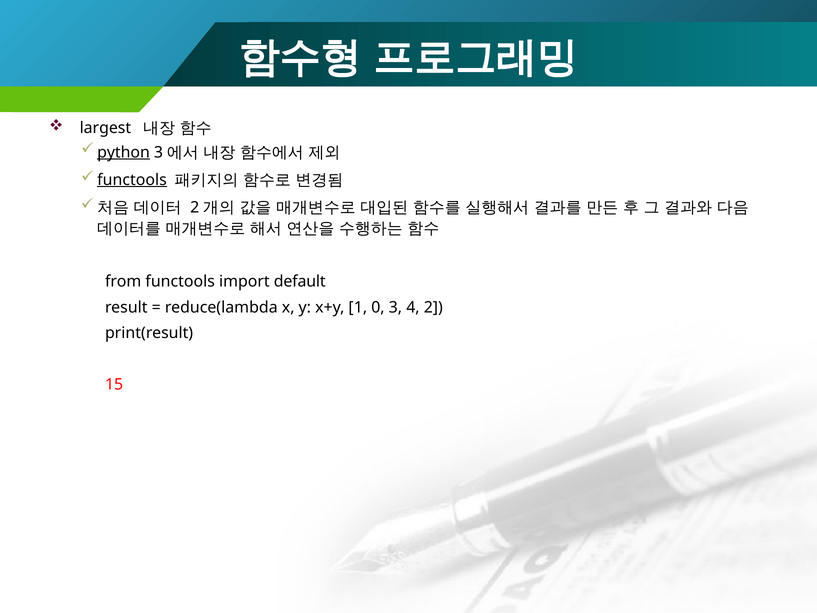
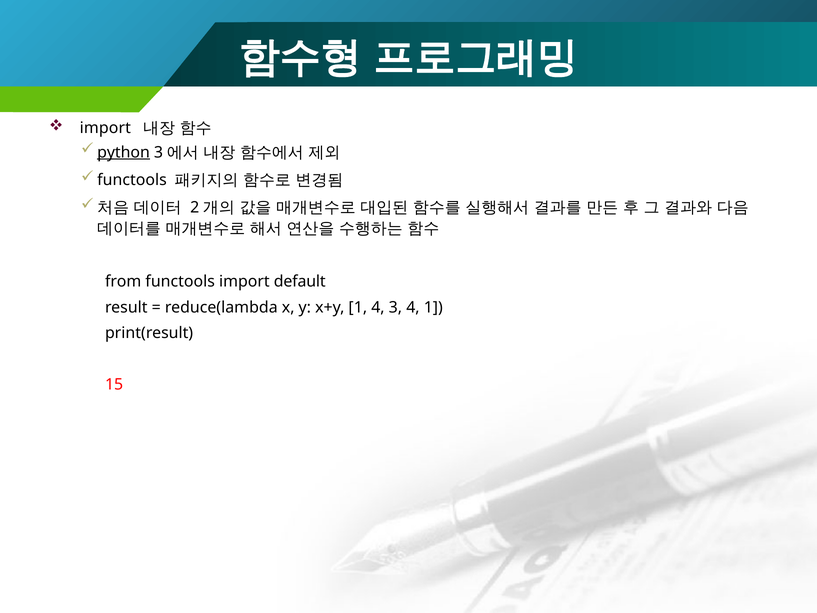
largest at (105, 128): largest -> import
functools at (132, 180) underline: present -> none
1 0: 0 -> 4
4 2: 2 -> 1
